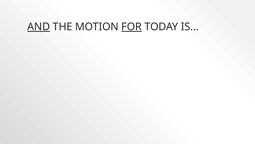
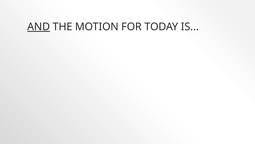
FOR underline: present -> none
